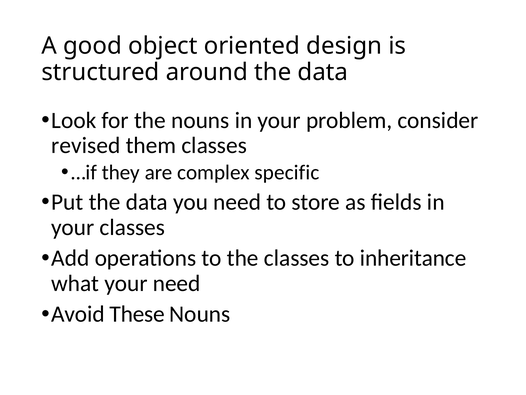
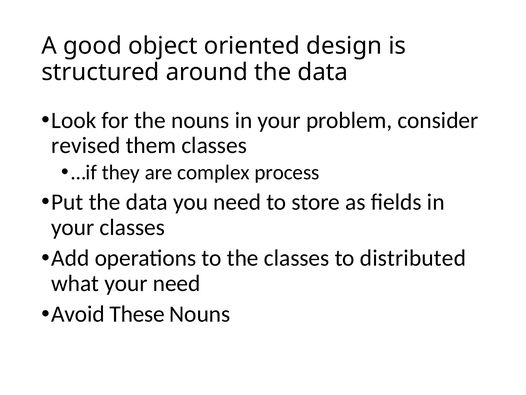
specific: specific -> process
inheritance: inheritance -> distributed
